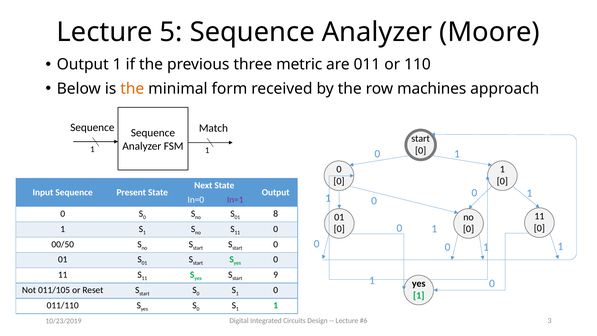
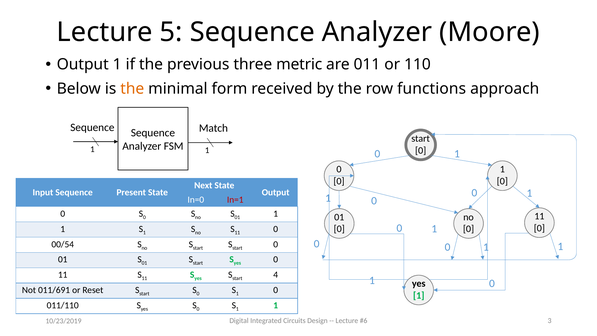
machines: machines -> functions
In=1 colour: purple -> red
01 8: 8 -> 1
00/50: 00/50 -> 00/54
9: 9 -> 4
011/105: 011/105 -> 011/691
